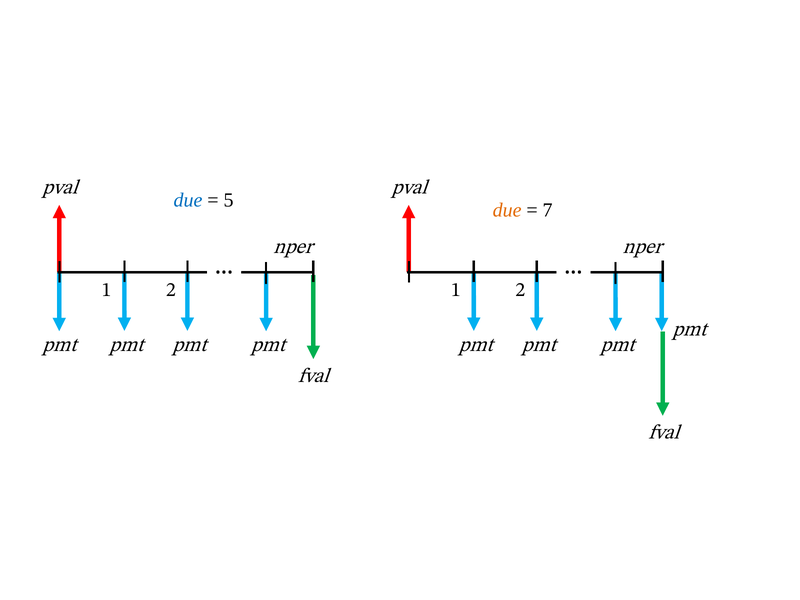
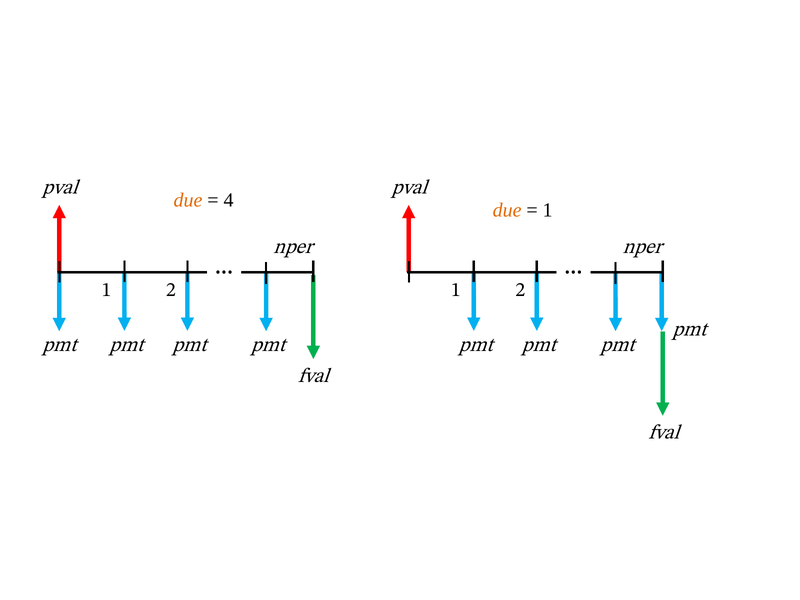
due at (188, 200) colour: blue -> orange
5: 5 -> 4
7 at (548, 210): 7 -> 1
